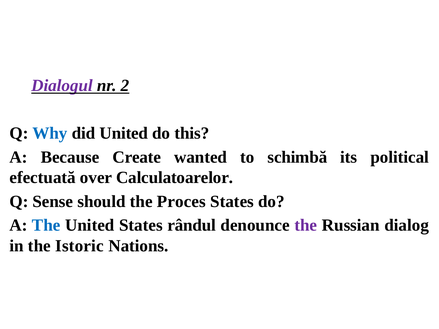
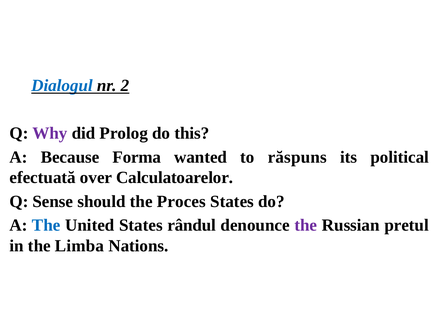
Dialogul colour: purple -> blue
Why colour: blue -> purple
did United: United -> Prolog
Create: Create -> Forma
schimbă: schimbă -> răspuns
dialog: dialog -> pretul
Istoric: Istoric -> Limba
